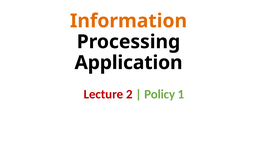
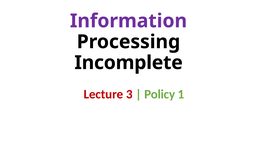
Information colour: orange -> purple
Application: Application -> Incomplete
2: 2 -> 3
